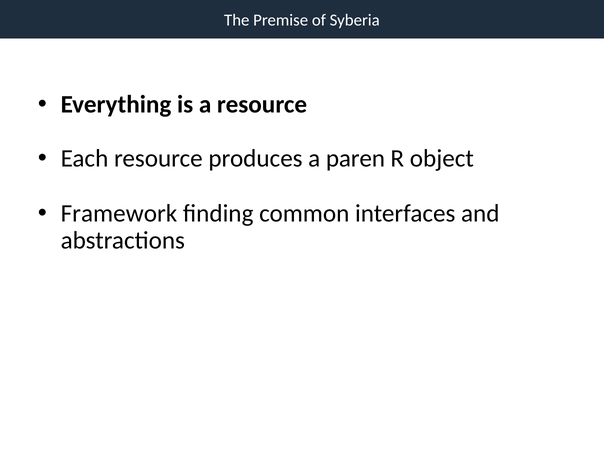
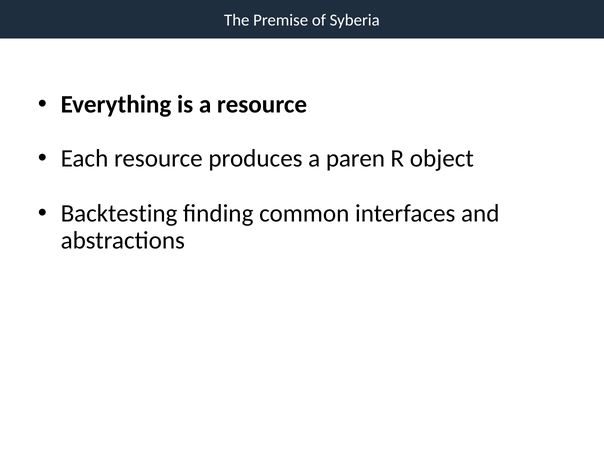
Framework: Framework -> Backtesting
